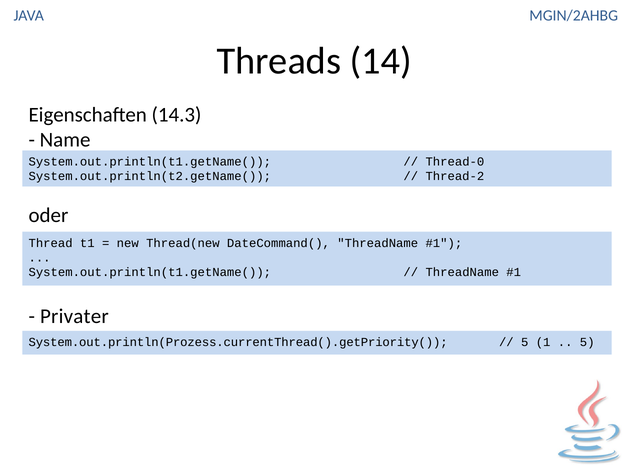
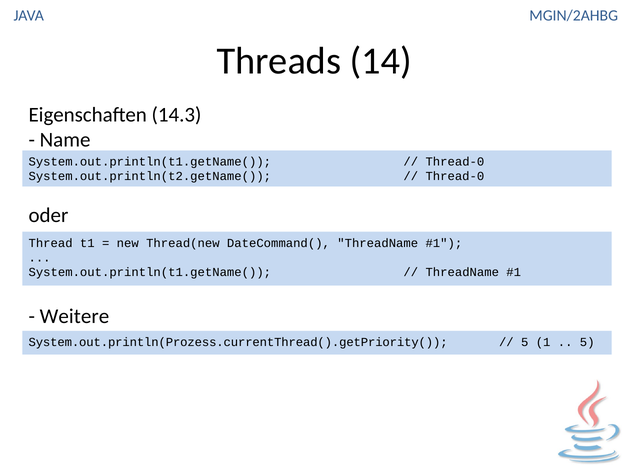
Thread-2 at (455, 176): Thread-2 -> Thread-0
Privater: Privater -> Weitere
